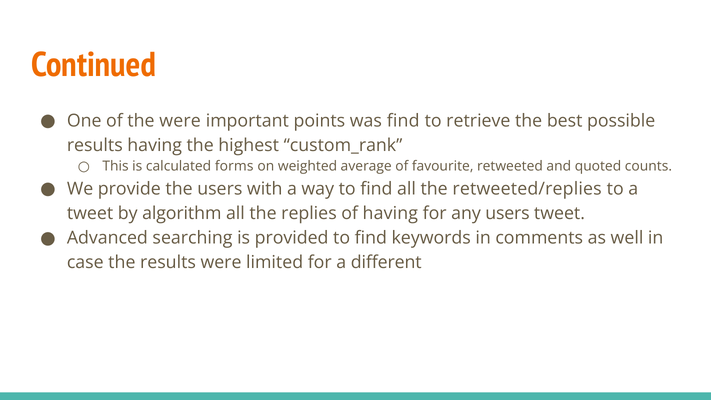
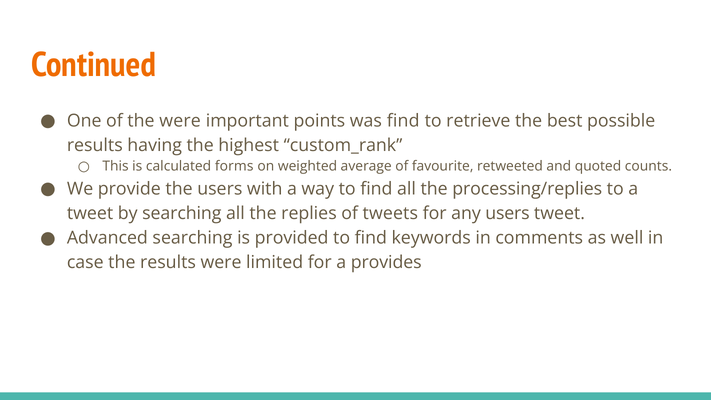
retweeted/replies: retweeted/replies -> processing/replies
by algorithm: algorithm -> searching
of having: having -> tweets
different: different -> provides
